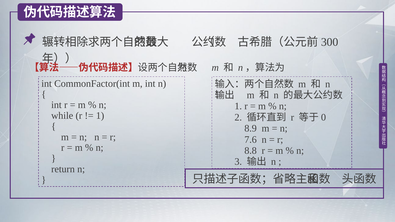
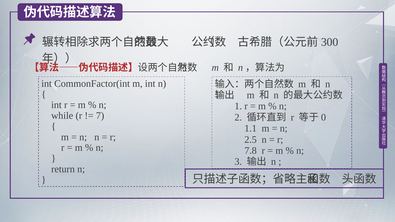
1 at (100, 116): 1 -> 7
8.9: 8.9 -> 1.1
7.6: 7.6 -> 2.5
8.8: 8.8 -> 7.8
